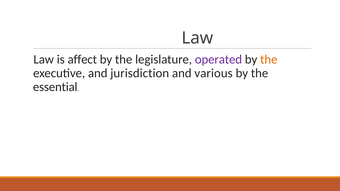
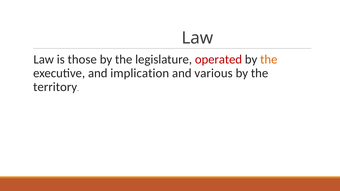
affect: affect -> those
operated colour: purple -> red
jurisdiction: jurisdiction -> implication
essential: essential -> territory
